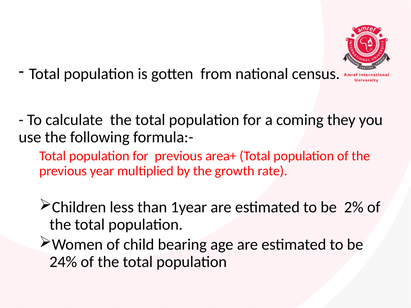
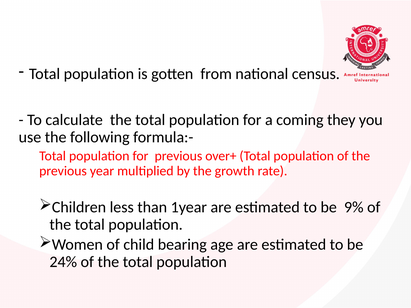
area+: area+ -> over+
2%: 2% -> 9%
